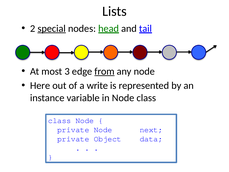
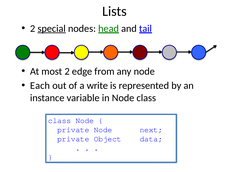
most 3: 3 -> 2
from underline: present -> none
Here: Here -> Each
